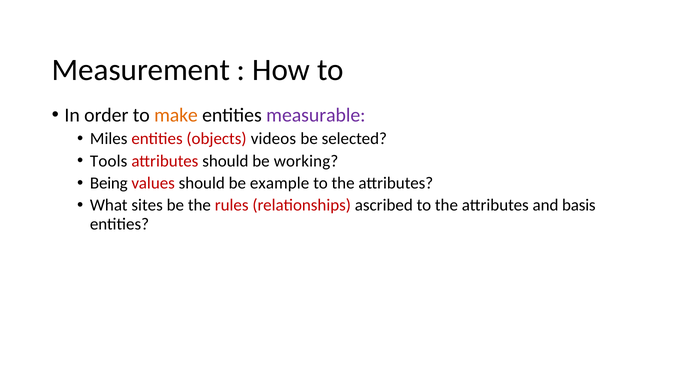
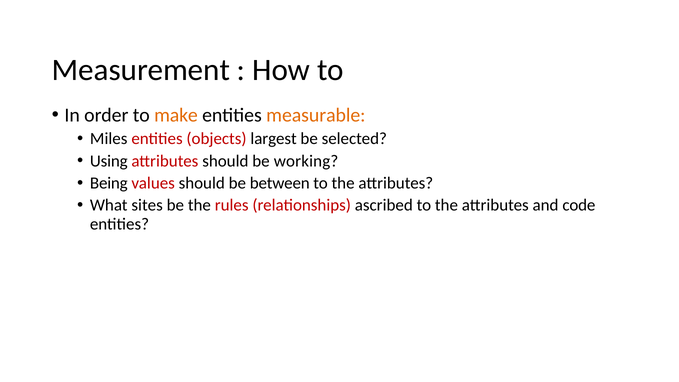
measurable colour: purple -> orange
videos: videos -> largest
Tools: Tools -> Using
example: example -> between
basis: basis -> code
